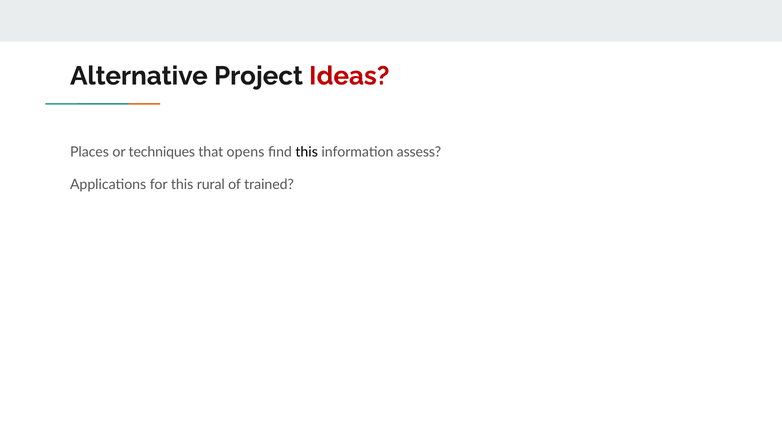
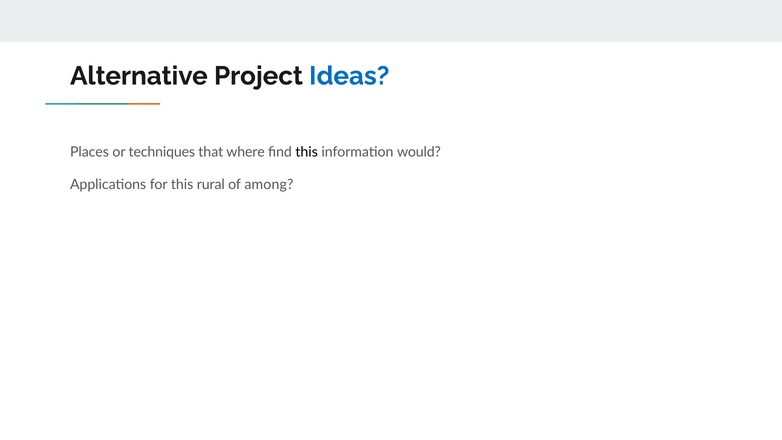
Ideas colour: red -> blue
opens: opens -> where
assess: assess -> would
trained: trained -> among
